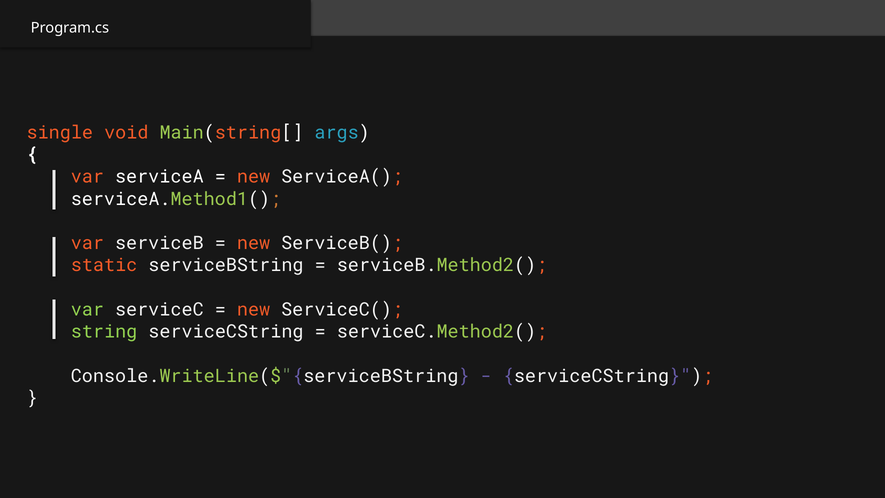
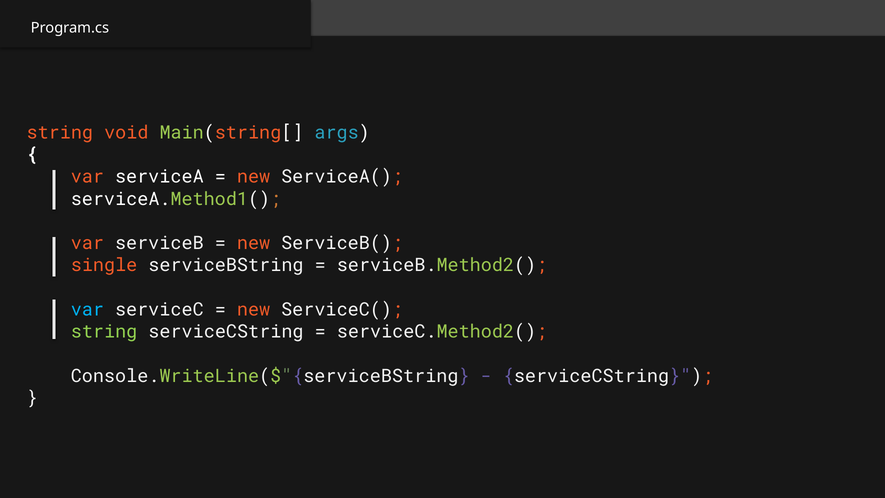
single at (60, 132): single -> string
static: static -> single
var at (87, 310) colour: light green -> light blue
